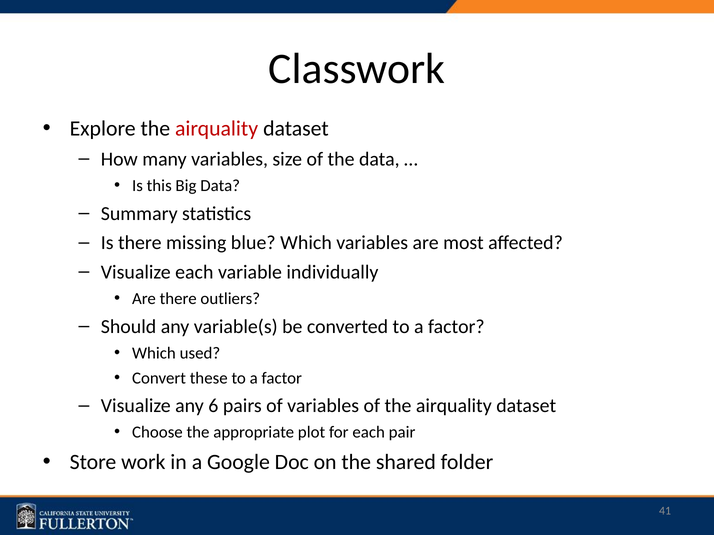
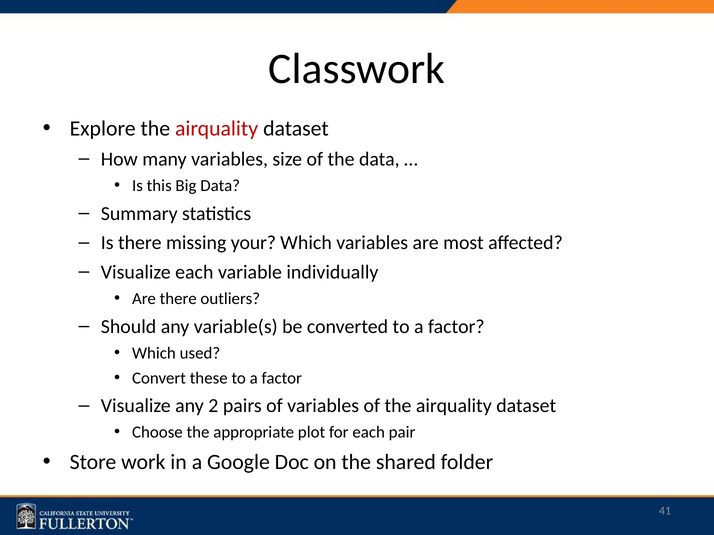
blue: blue -> your
6: 6 -> 2
